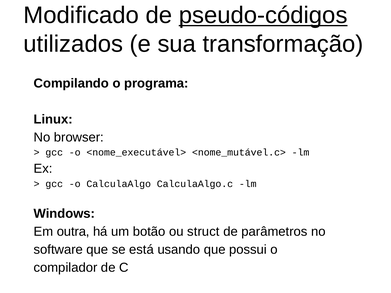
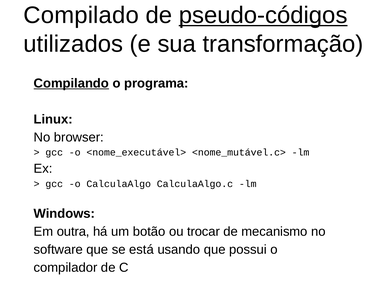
Modificado: Modificado -> Compilado
Compilando underline: none -> present
struct: struct -> trocar
parâmetros: parâmetros -> mecanismo
